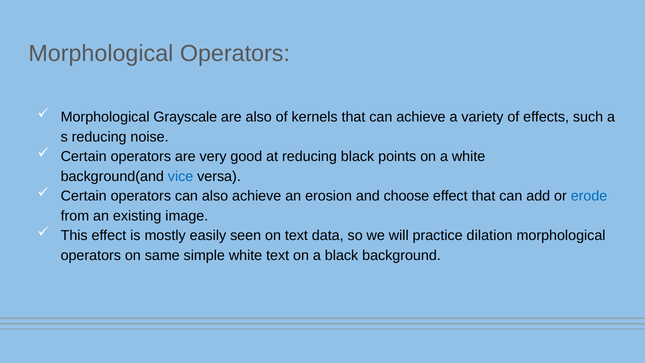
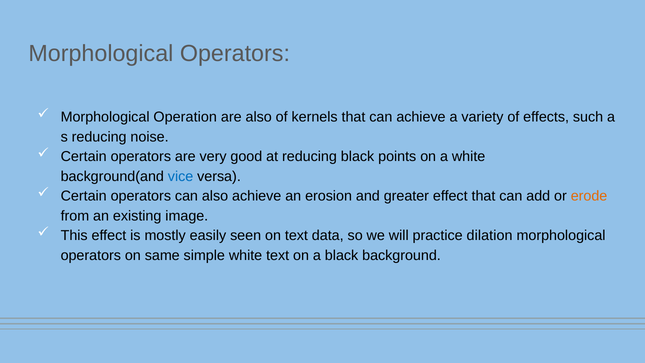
Grayscale: Grayscale -> Operation
choose: choose -> greater
erode colour: blue -> orange
